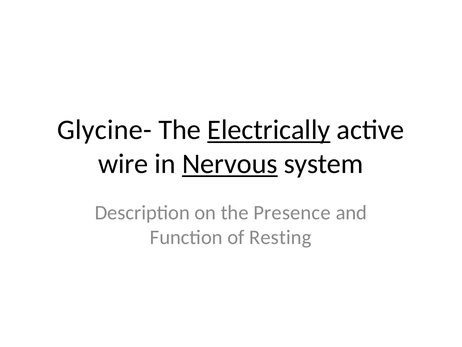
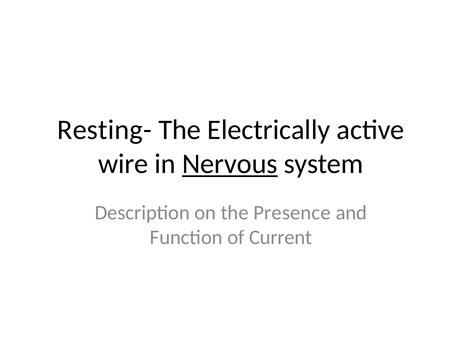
Glycine-: Glycine- -> Resting-
Electrically underline: present -> none
Resting: Resting -> Current
